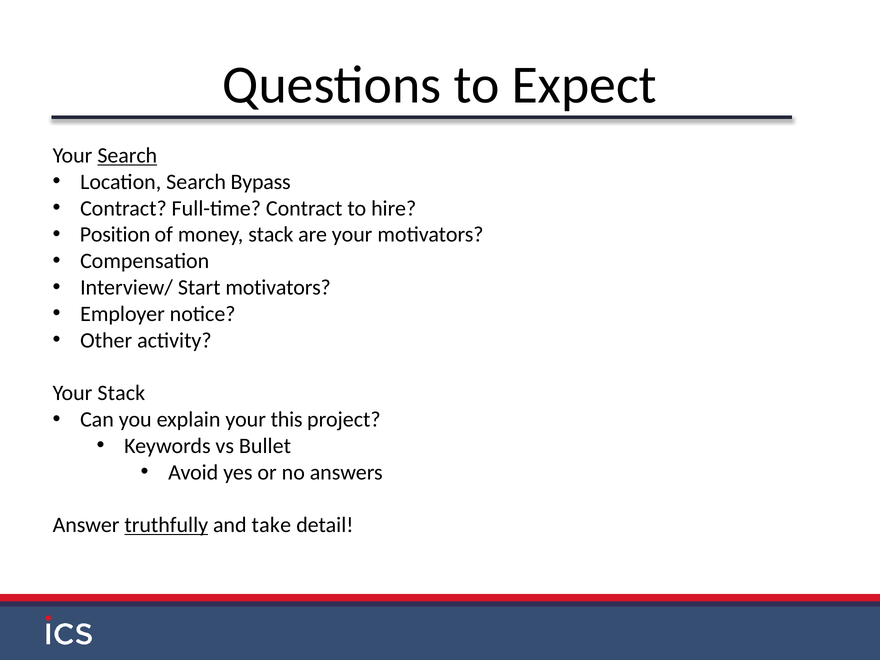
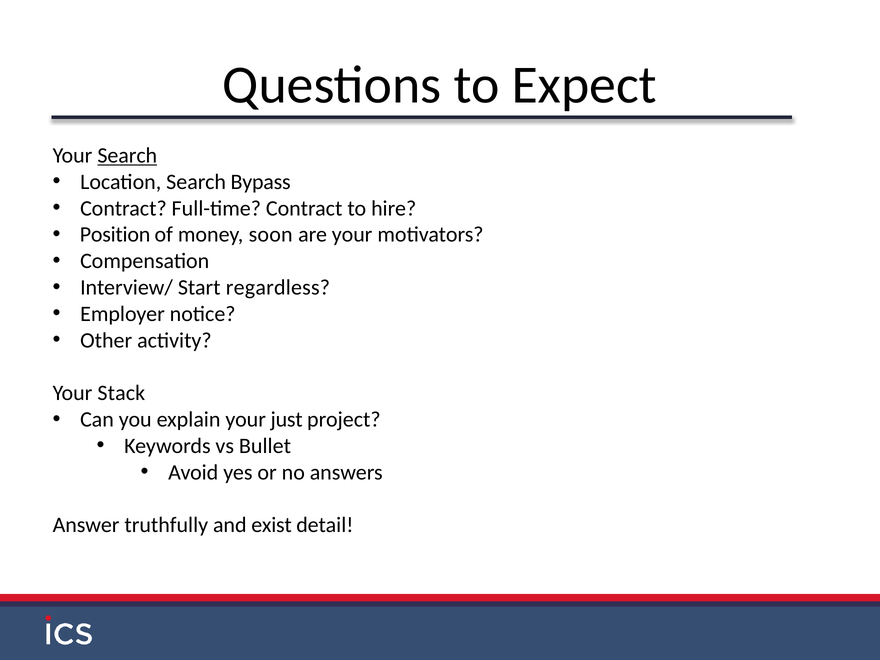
money stack: stack -> soon
Start motivators: motivators -> regardless
this: this -> just
truthfully underline: present -> none
take: take -> exist
